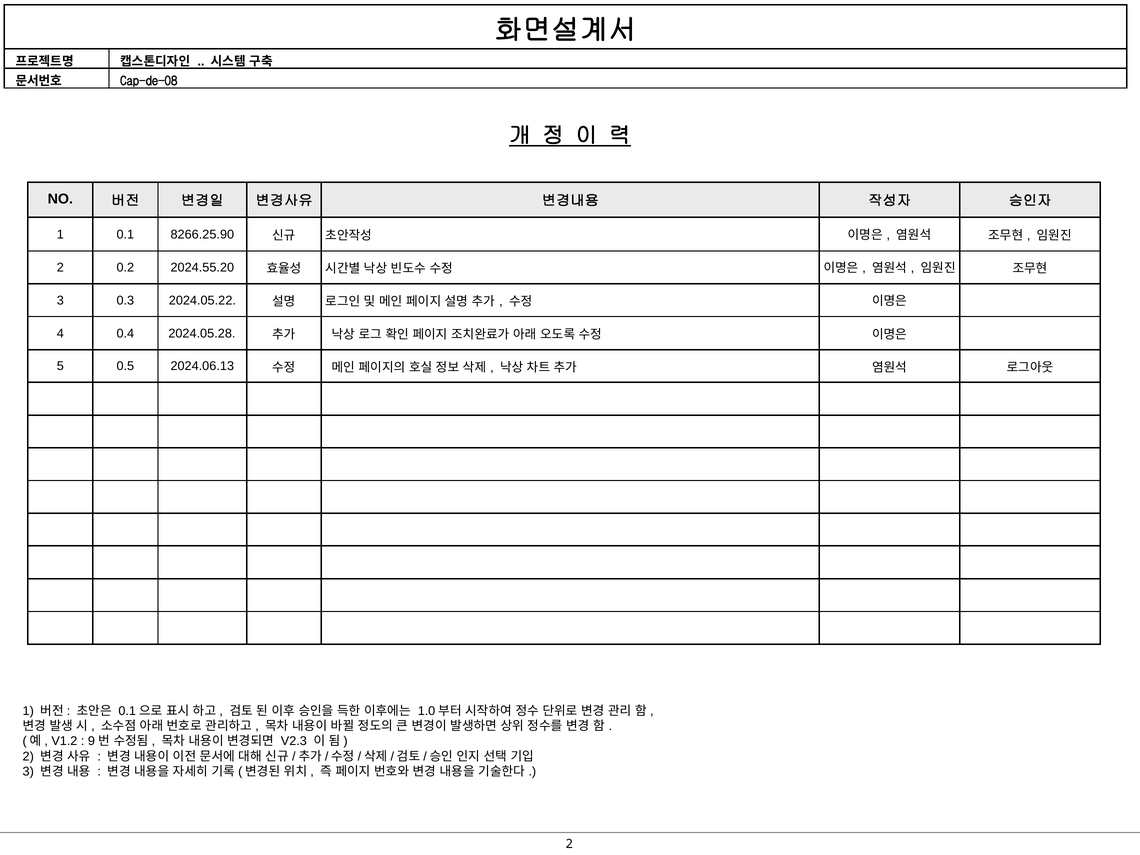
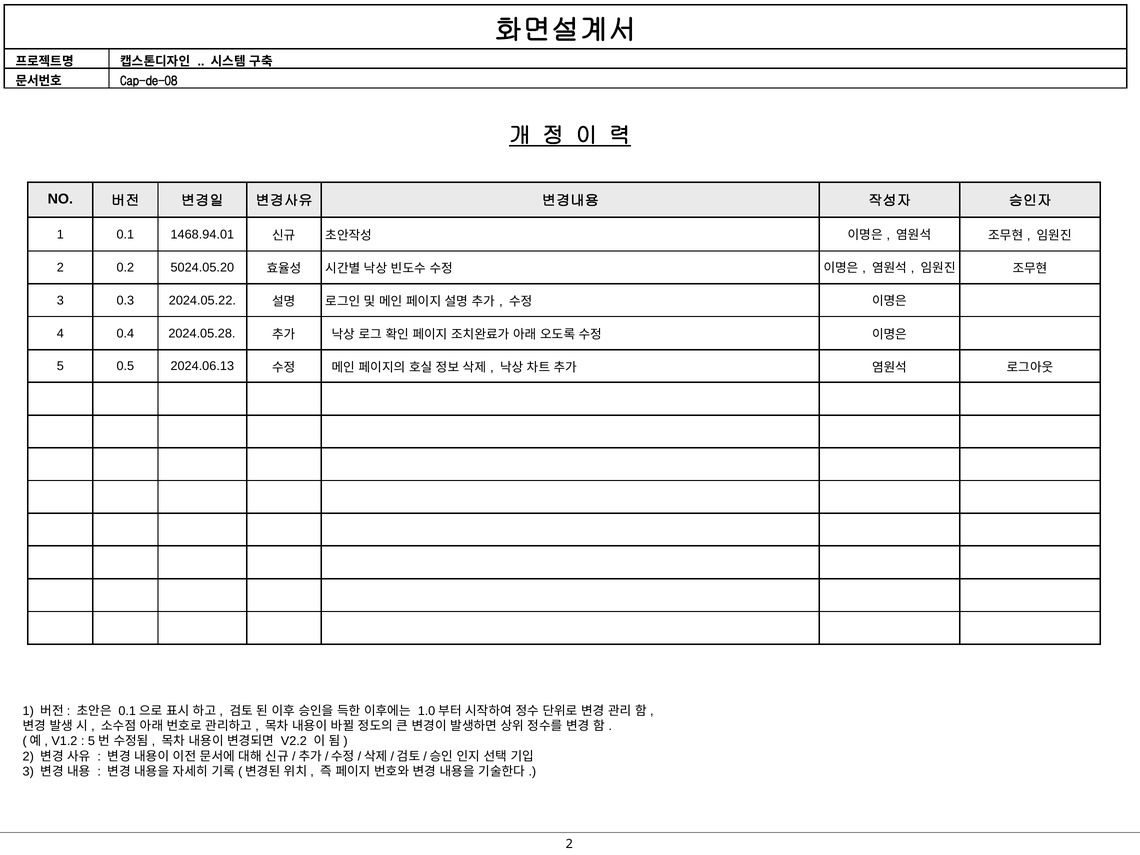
8266.25.90: 8266.25.90 -> 1468.94.01
2024.55.20: 2024.55.20 -> 5024.05.20
9 at (92, 741): 9 -> 5
V2.3: V2.3 -> V2.2
